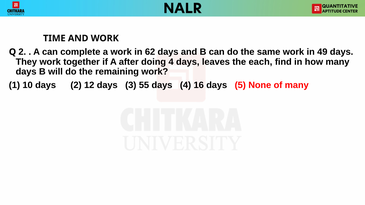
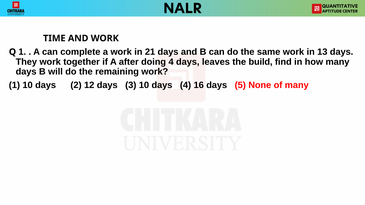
Q 2: 2 -> 1
62: 62 -> 21
49: 49 -> 13
each: each -> build
3 55: 55 -> 10
